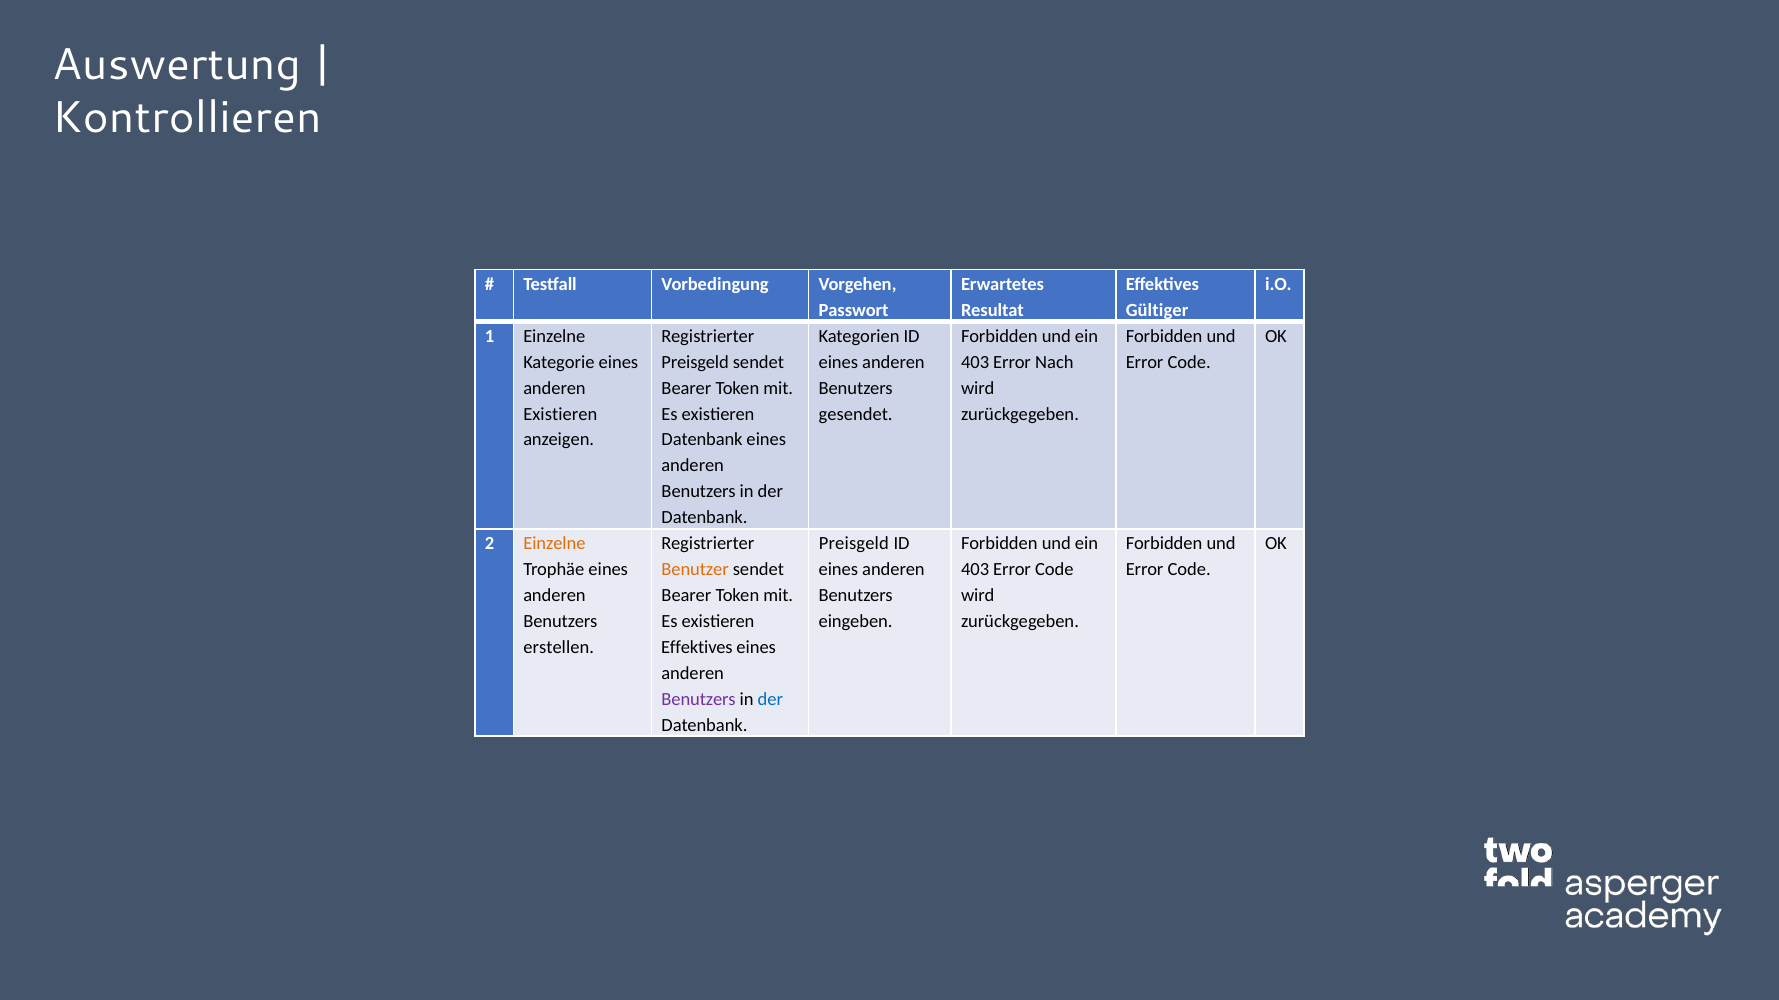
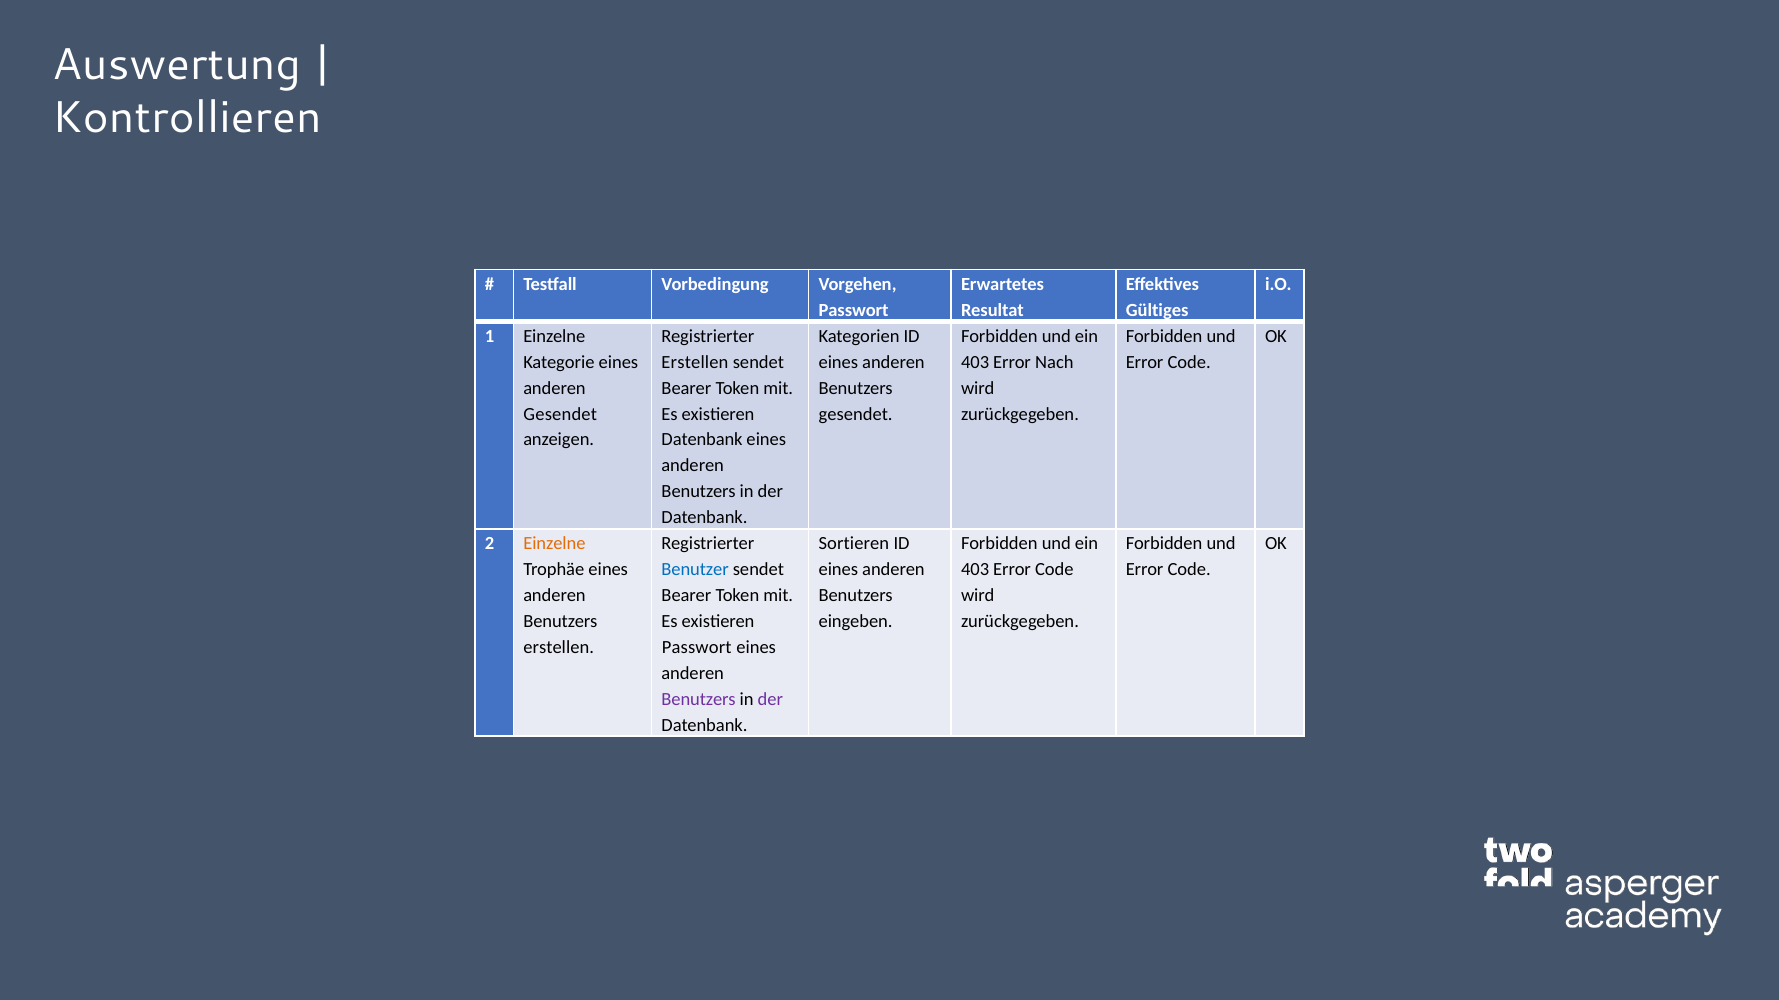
Gültiger: Gültiger -> Gültiges
Preisgeld at (695, 362): Preisgeld -> Erstellen
Existieren at (560, 414): Existieren -> Gesendet
Preisgeld at (854, 544): Preisgeld -> Sortieren
Benutzer colour: orange -> blue
Effektives at (697, 648): Effektives -> Passwort
der at (770, 700) colour: blue -> purple
